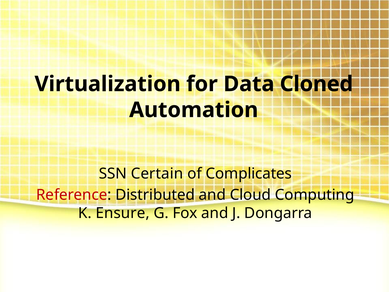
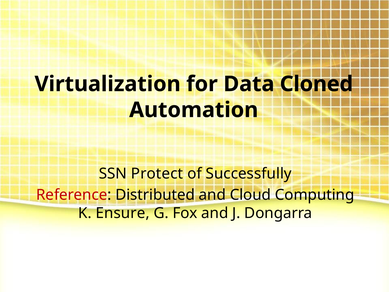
Certain: Certain -> Protect
Complicates: Complicates -> Successfully
